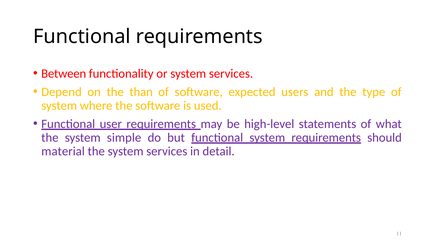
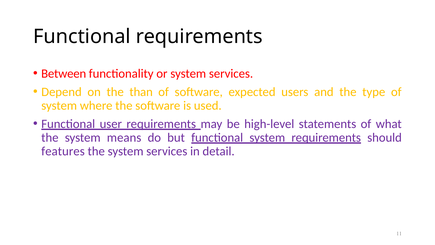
simple: simple -> means
material: material -> features
